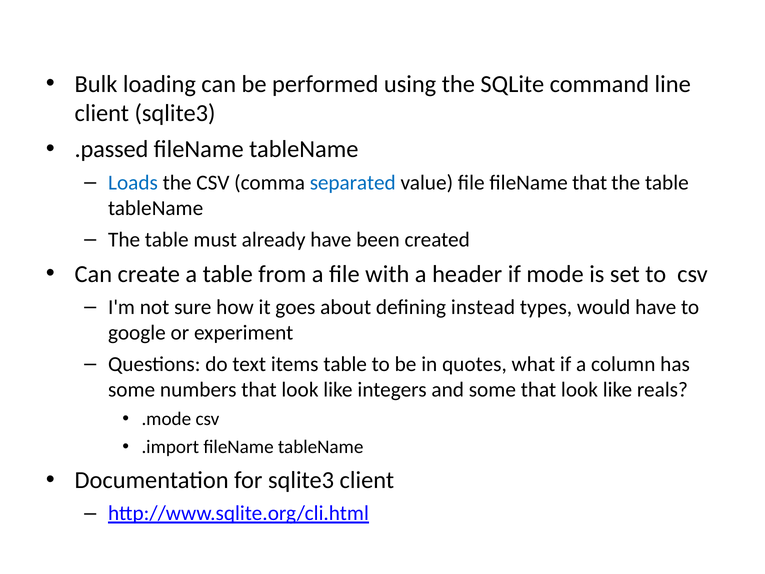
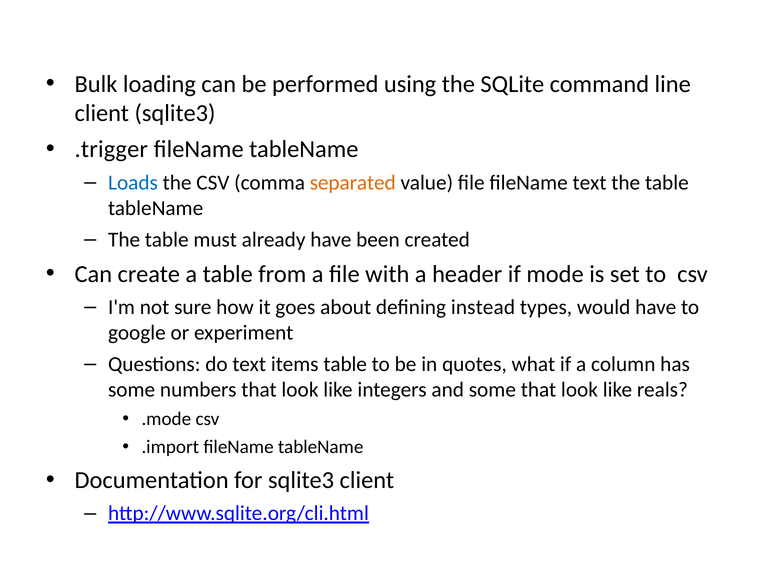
.passed: .passed -> .trigger
separated colour: blue -> orange
fileName that: that -> text
